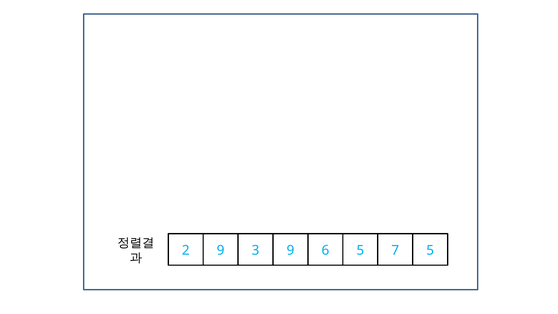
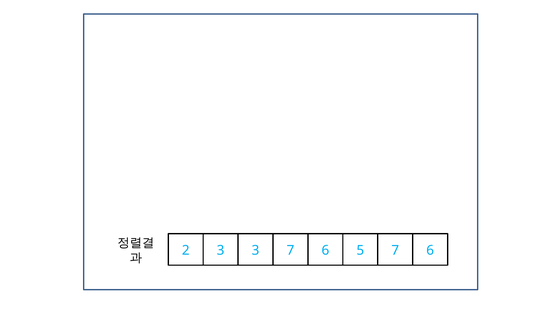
2 9: 9 -> 3
3 9: 9 -> 7
5 7 5: 5 -> 6
